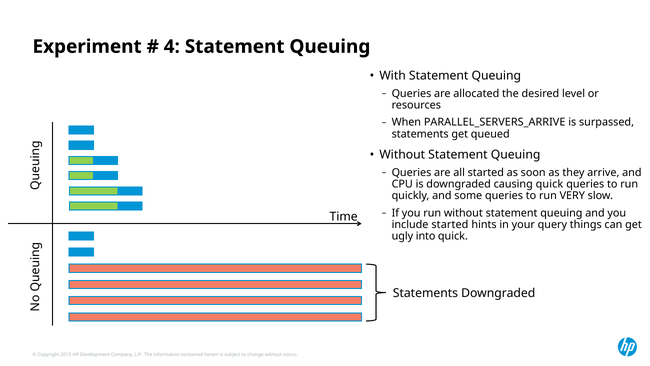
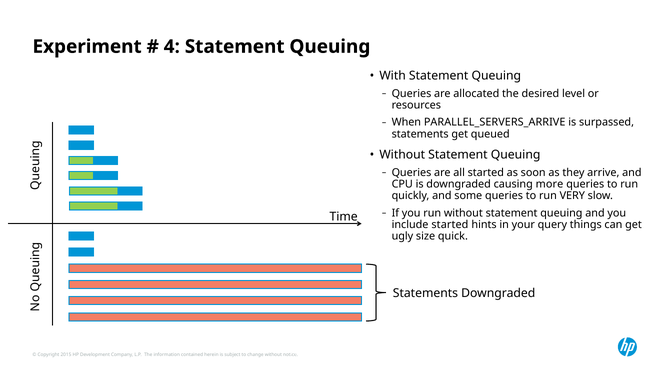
causing quick: quick -> more
into: into -> size
